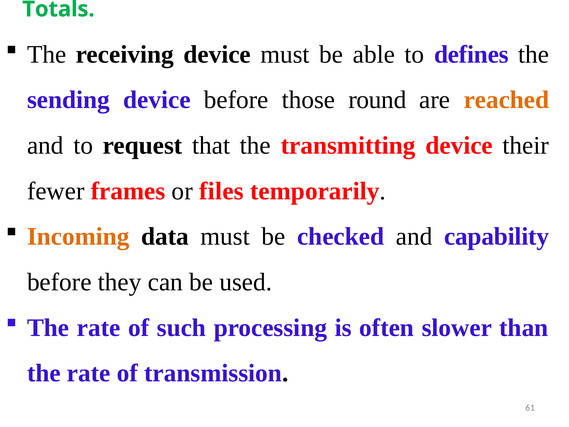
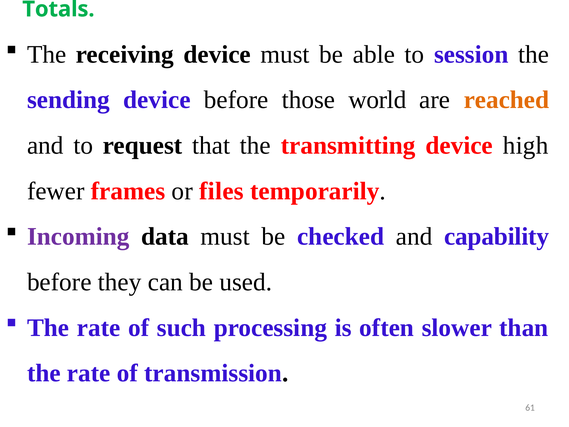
defines: defines -> session
round: round -> world
their: their -> high
Incoming colour: orange -> purple
